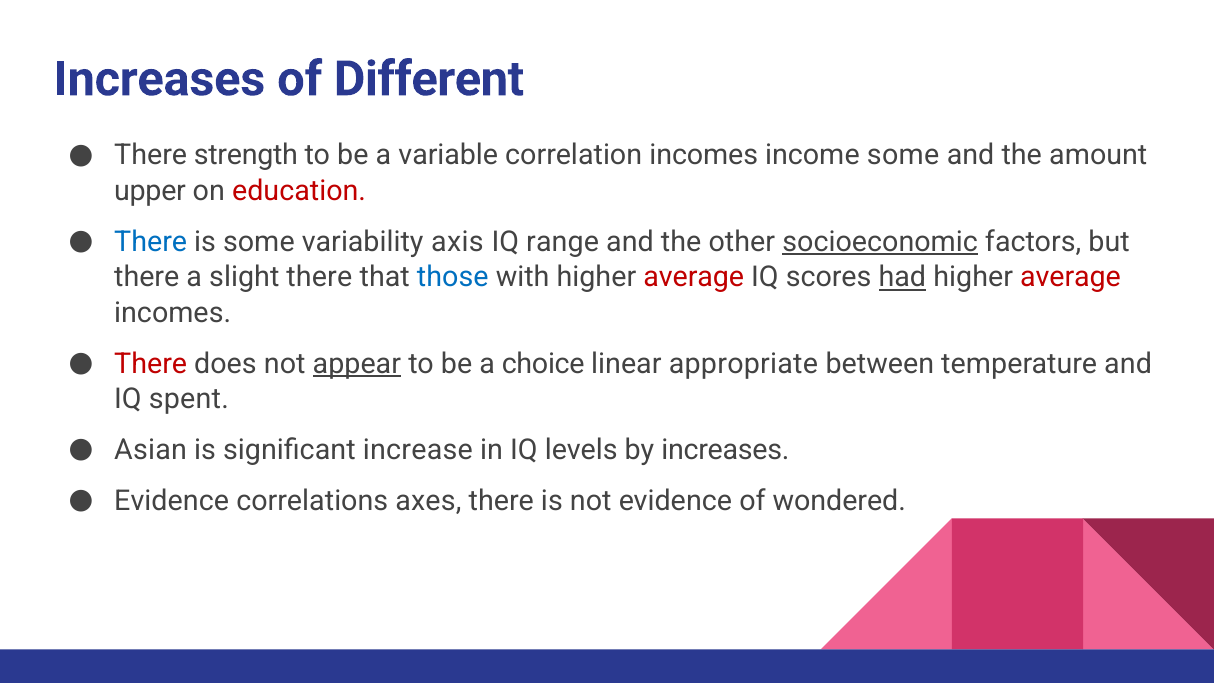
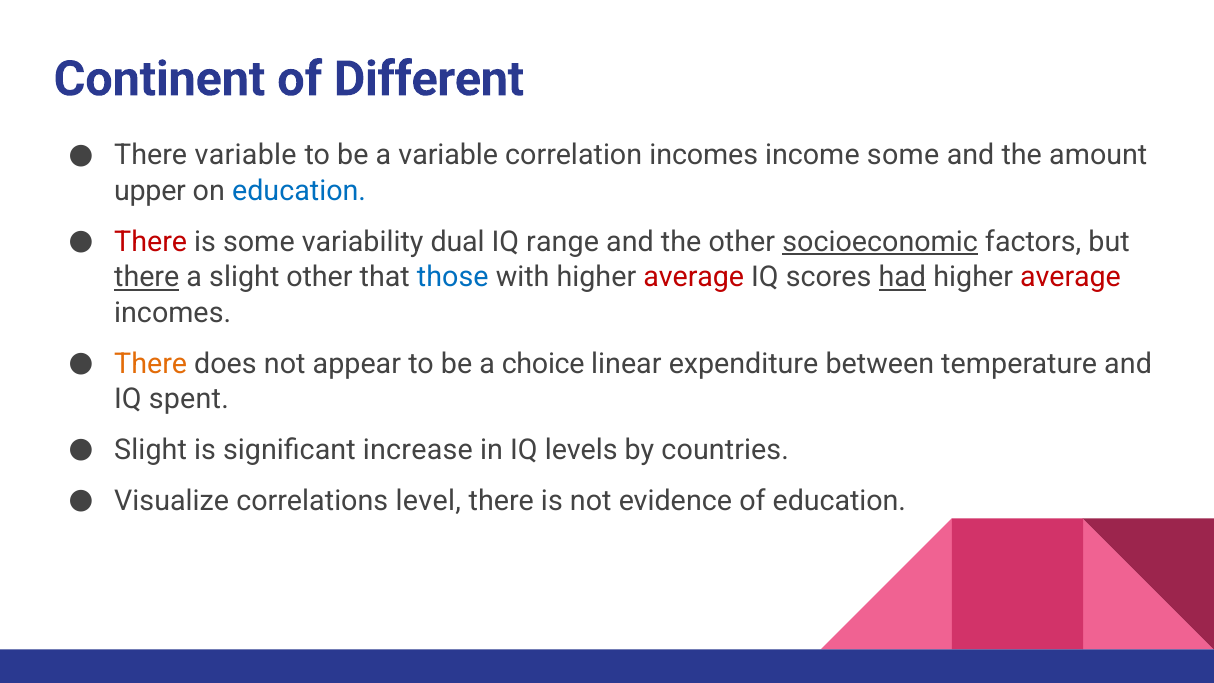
Increases at (159, 79): Increases -> Continent
There strength: strength -> variable
education at (299, 191) colour: red -> blue
There at (151, 242) colour: blue -> red
axis: axis -> dual
there at (147, 277) underline: none -> present
slight there: there -> other
There at (151, 364) colour: red -> orange
appear underline: present -> none
appropriate: appropriate -> expenditure
Asian at (151, 450): Asian -> Slight
by increases: increases -> countries
Evidence at (172, 501): Evidence -> Visualize
axes: axes -> level
of wondered: wondered -> education
